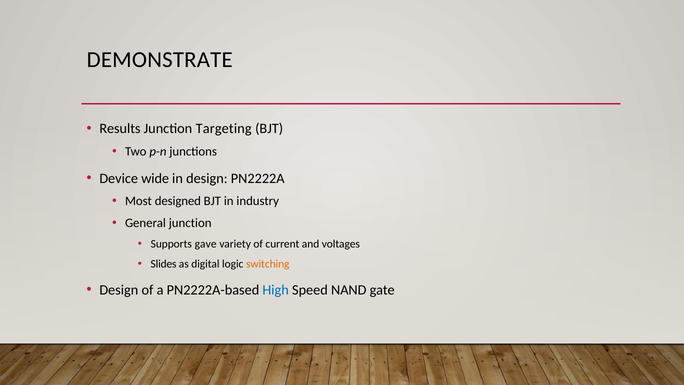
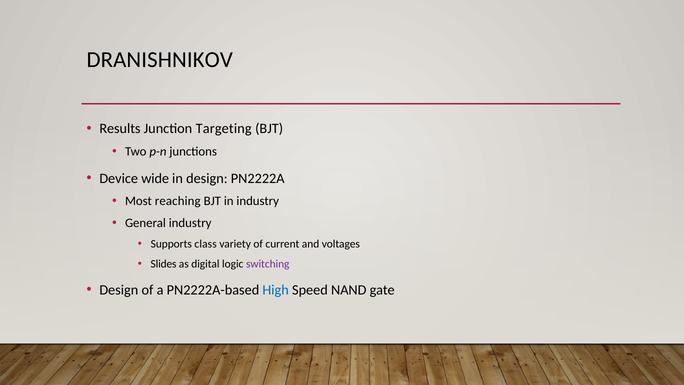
DEMONSTRATE: DEMONSTRATE -> DRANISHNIKOV
designed: designed -> reaching
General junction: junction -> industry
gave: gave -> class
switching colour: orange -> purple
